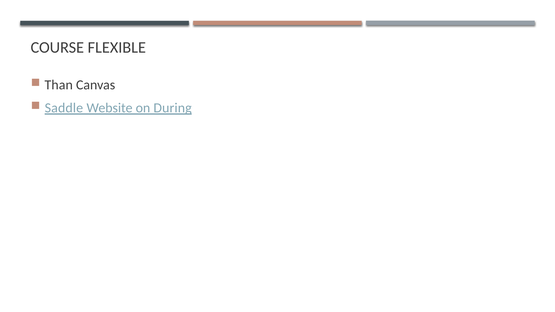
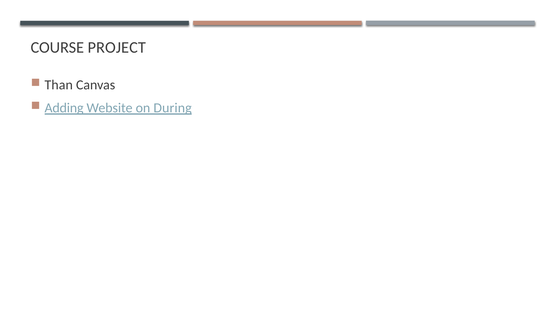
FLEXIBLE: FLEXIBLE -> PROJECT
Saddle: Saddle -> Adding
